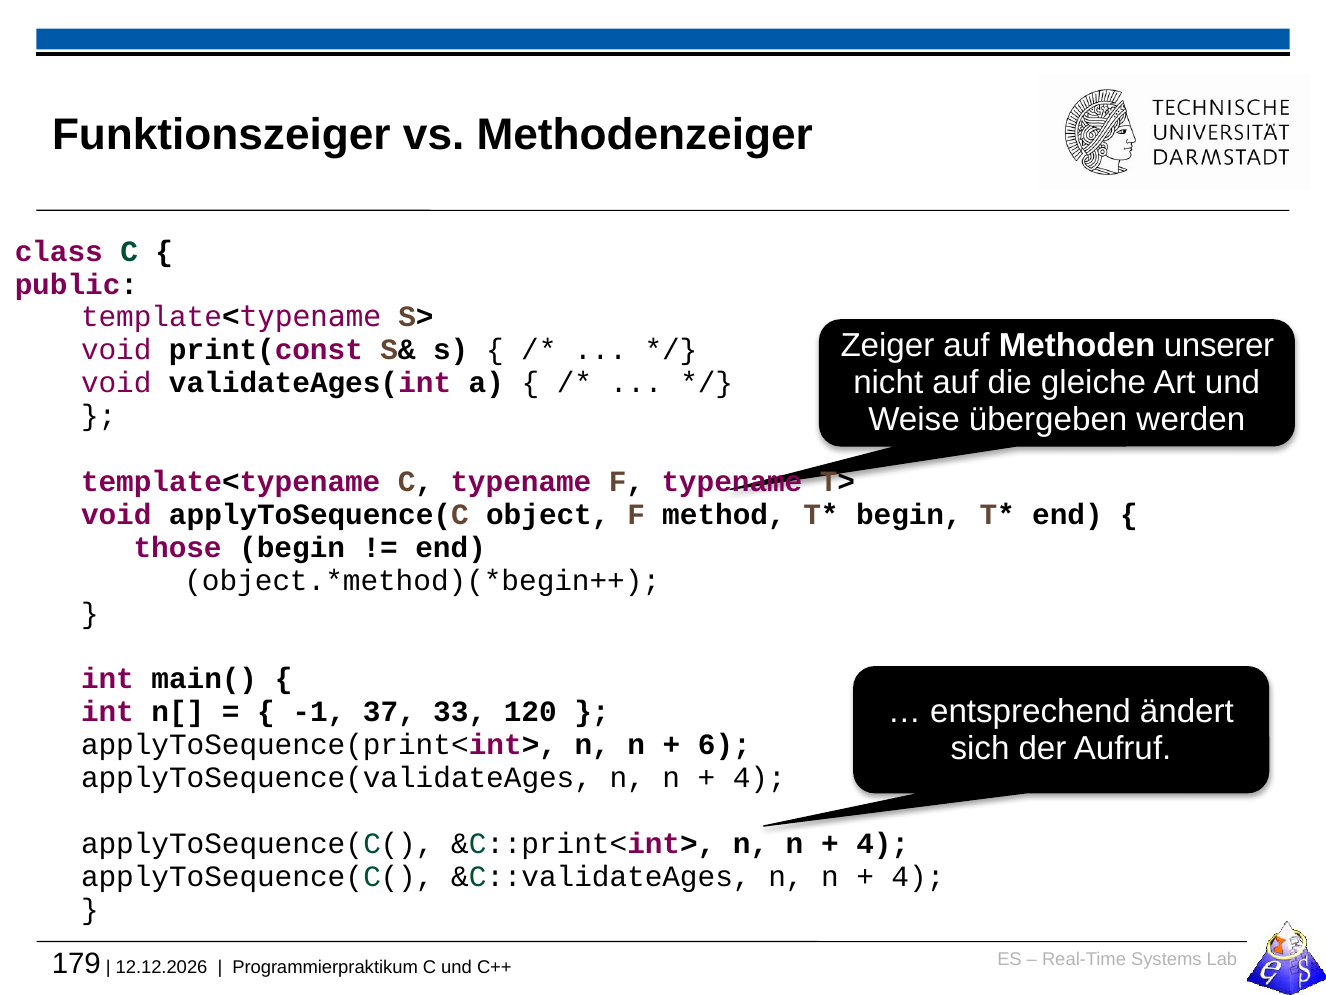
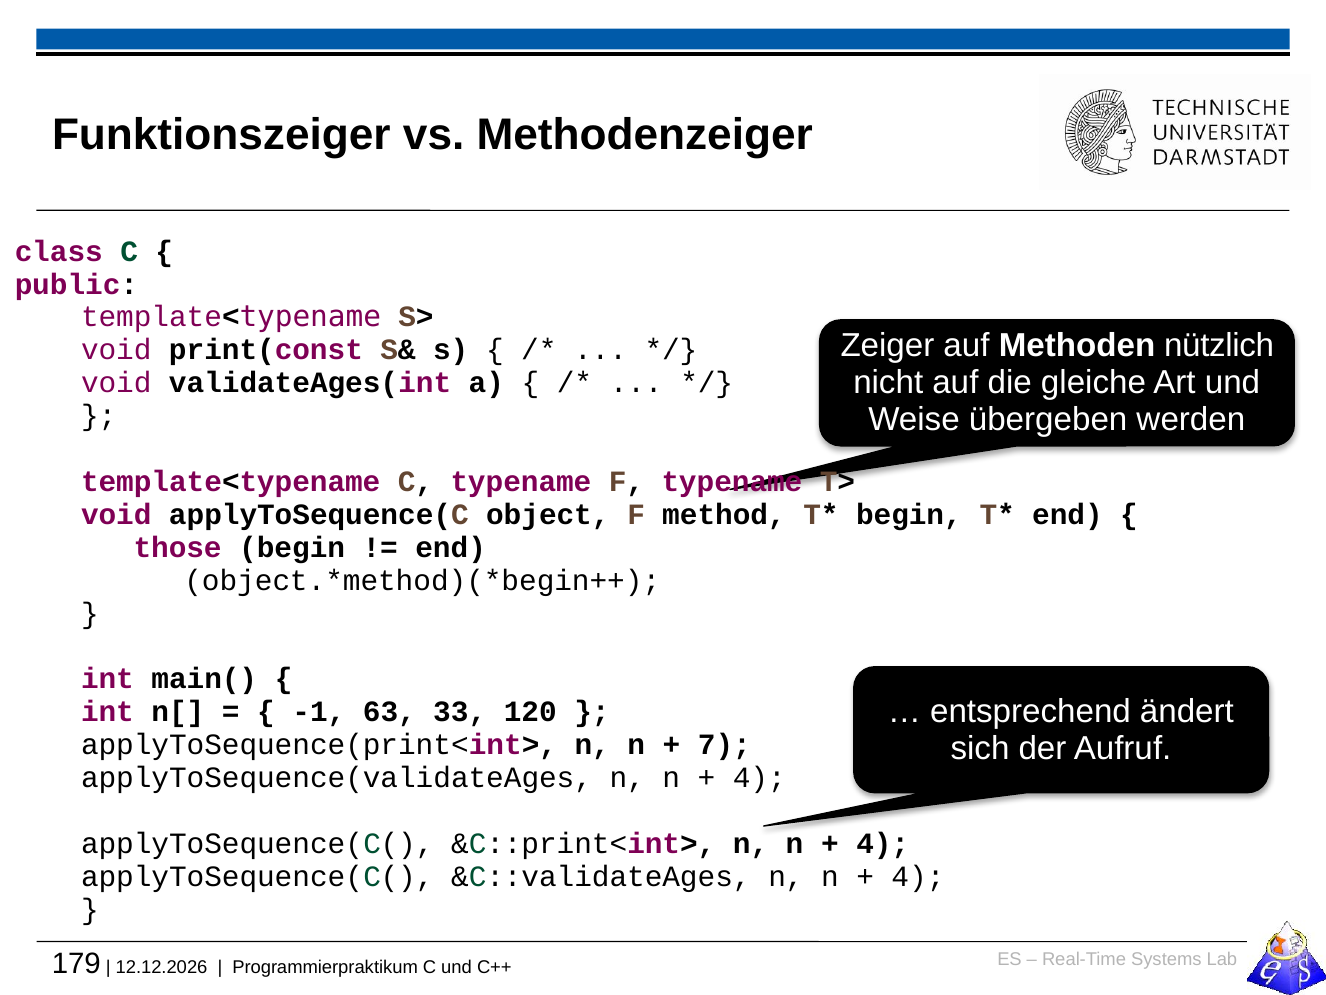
unserer: unserer -> nützlich
37: 37 -> 63
6: 6 -> 7
